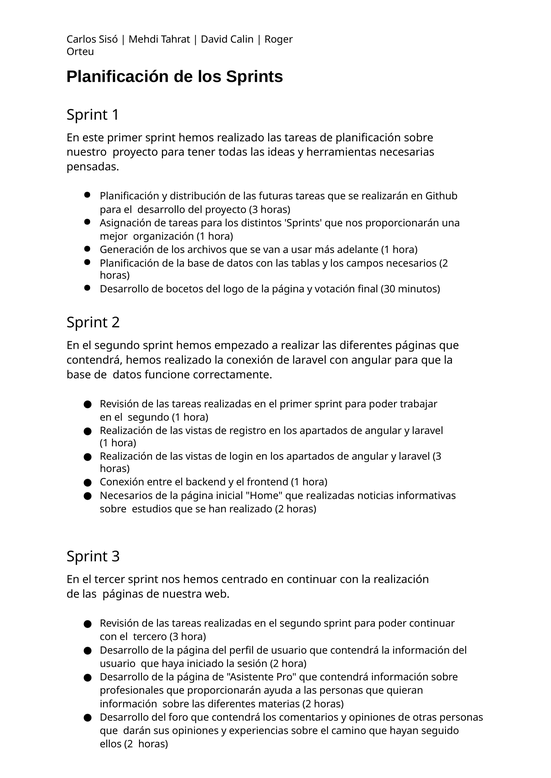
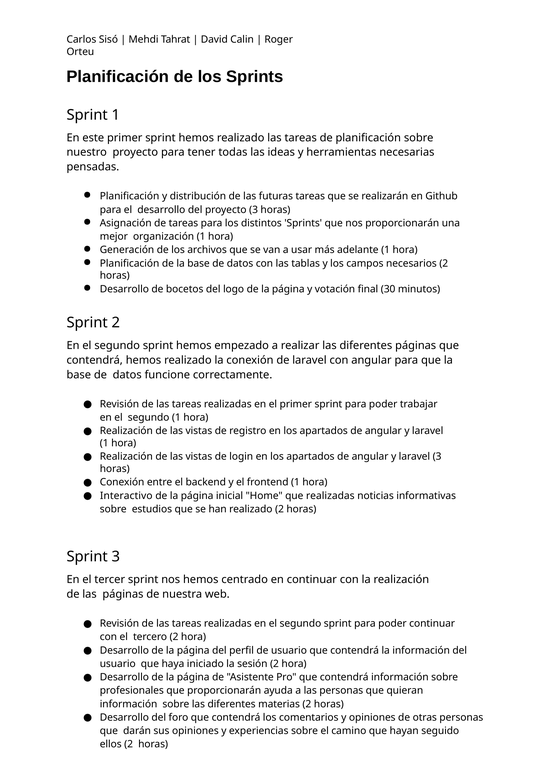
Necesarios at (126, 496): Necesarios -> Interactivo
tercero 3: 3 -> 2
